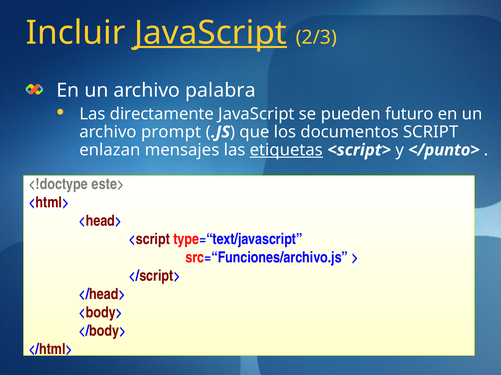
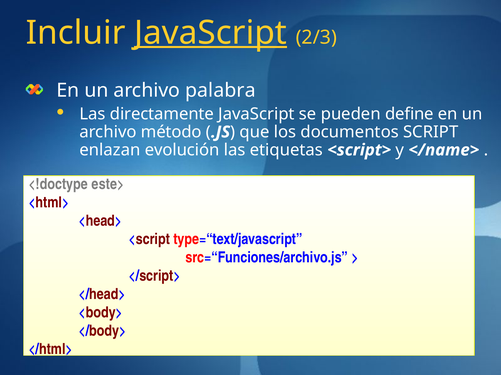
futuro: futuro -> define
prompt: prompt -> método
mensajes: mensajes -> evolución
etiquetas underline: present -> none
</punto>: </punto> -> </name>
